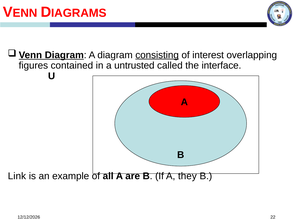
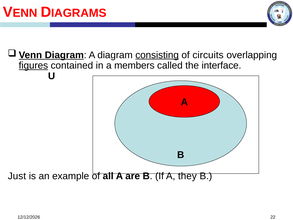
interest: interest -> circuits
figures underline: none -> present
untrusted: untrusted -> members
Link: Link -> Just
